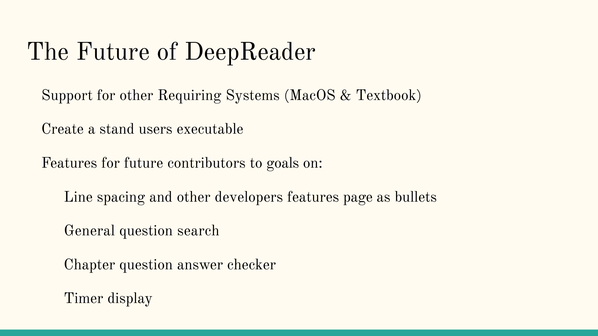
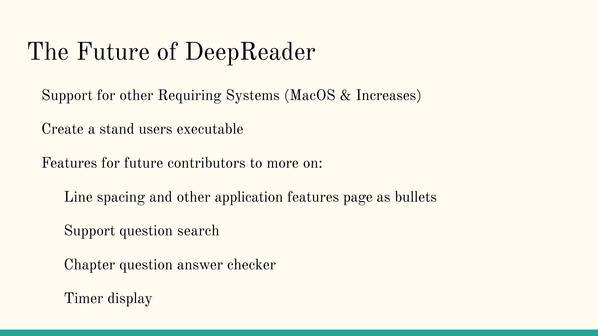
Textbook: Textbook -> Increases
goals: goals -> more
developers: developers -> application
General at (89, 231): General -> Support
